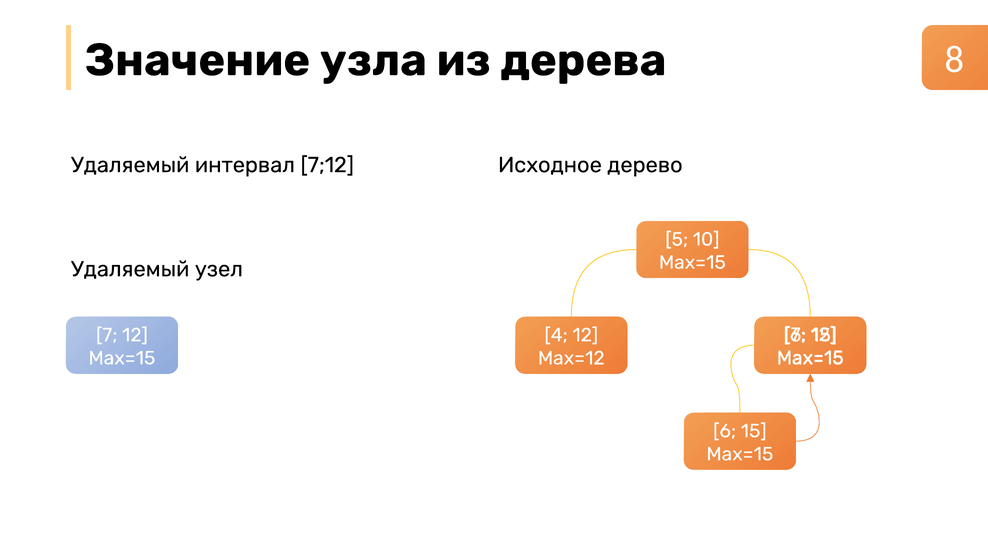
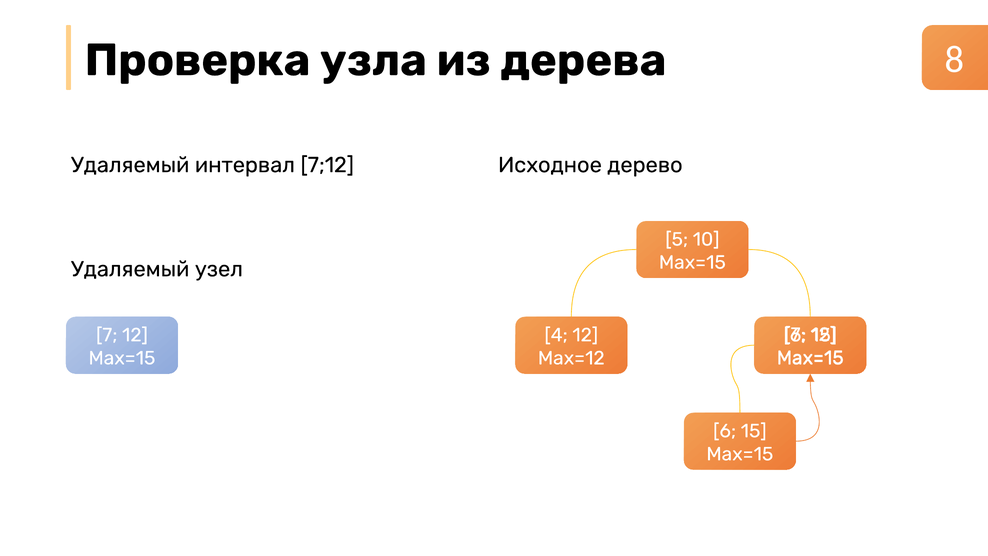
Значение: Значение -> Проверка
